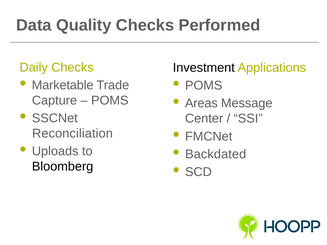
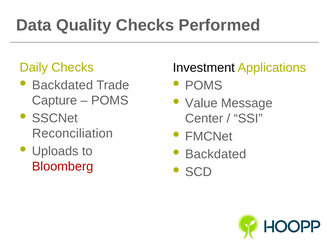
Marketable at (63, 85): Marketable -> Backdated
Areas: Areas -> Value
Bloomberg colour: black -> red
